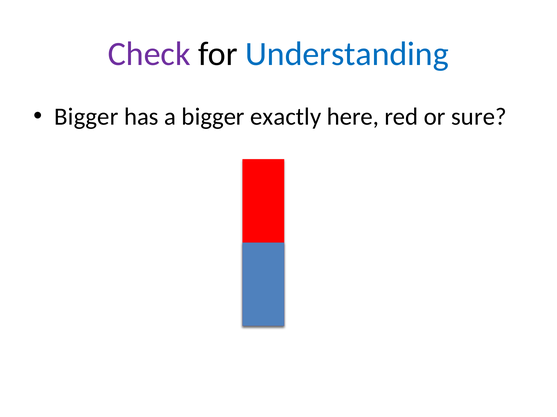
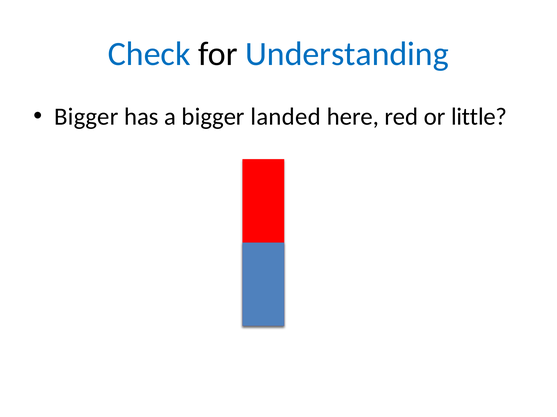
Check colour: purple -> blue
exactly: exactly -> landed
sure: sure -> little
